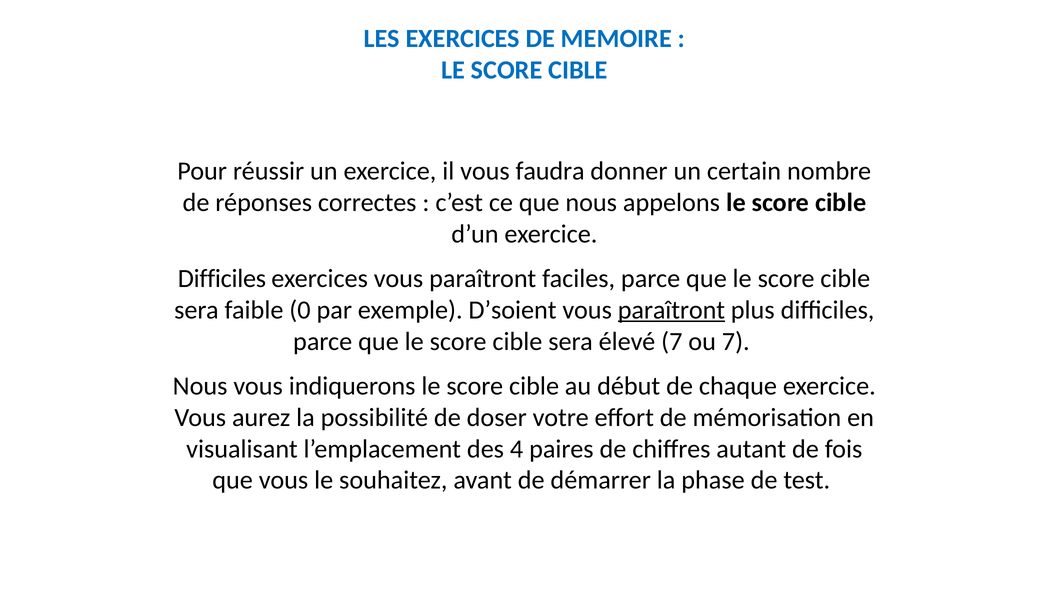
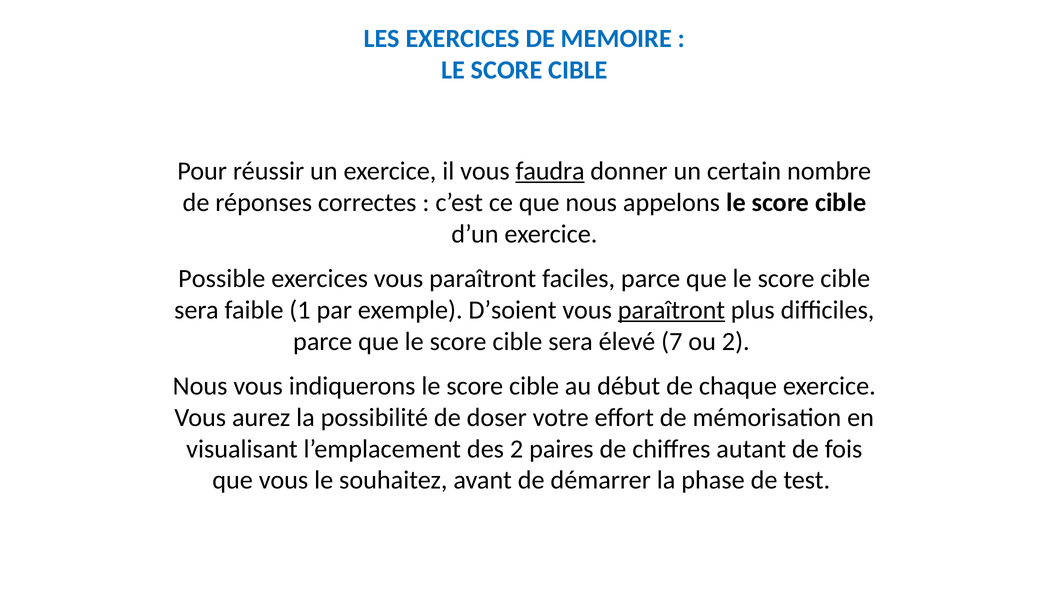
faudra underline: none -> present
Difficiles at (222, 278): Difficiles -> Possible
0: 0 -> 1
ou 7: 7 -> 2
des 4: 4 -> 2
